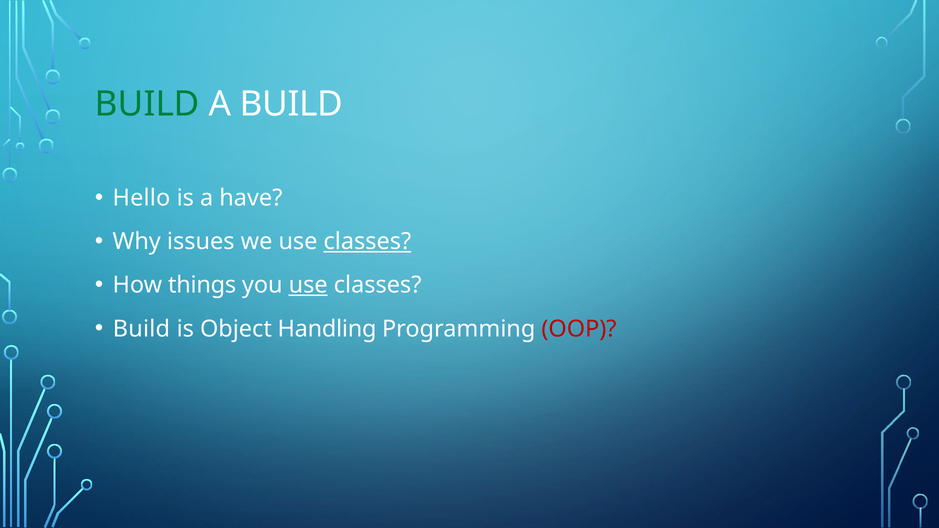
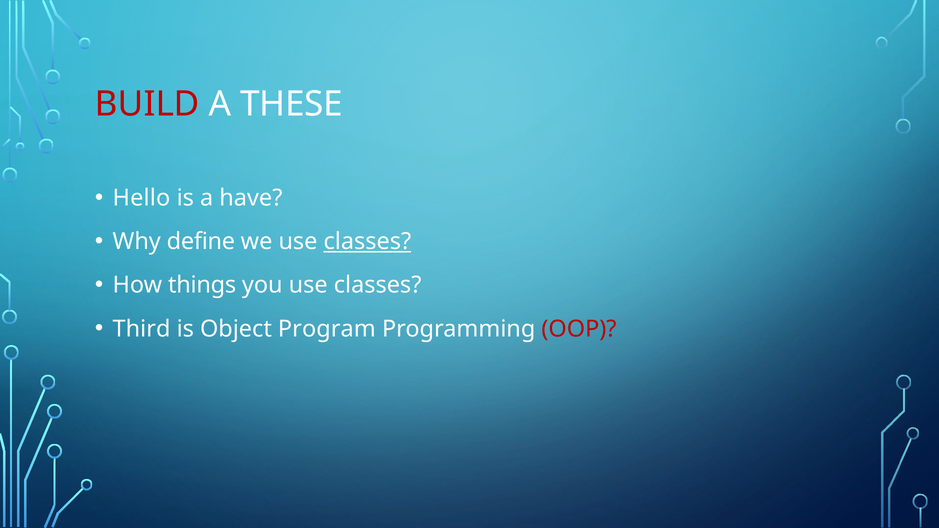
BUILD at (147, 104) colour: green -> red
A BUILD: BUILD -> THESE
issues: issues -> define
use at (308, 285) underline: present -> none
Build at (141, 329): Build -> Third
Handling: Handling -> Program
